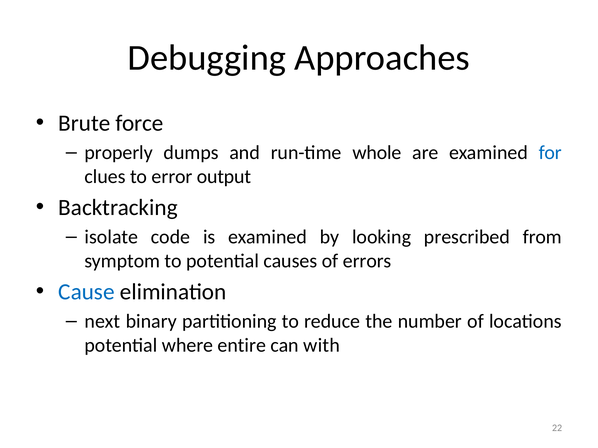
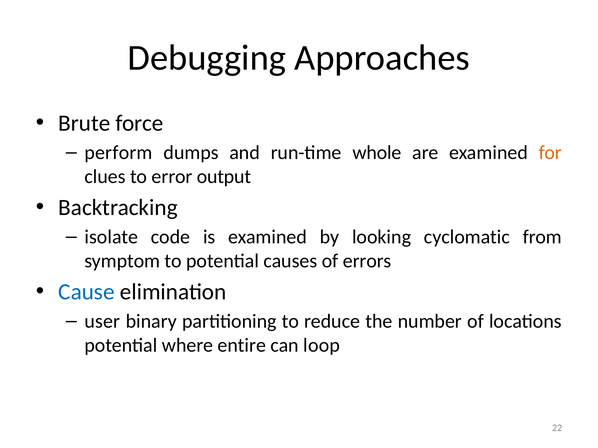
properly: properly -> perform
for colour: blue -> orange
prescribed: prescribed -> cyclomatic
next: next -> user
with: with -> loop
